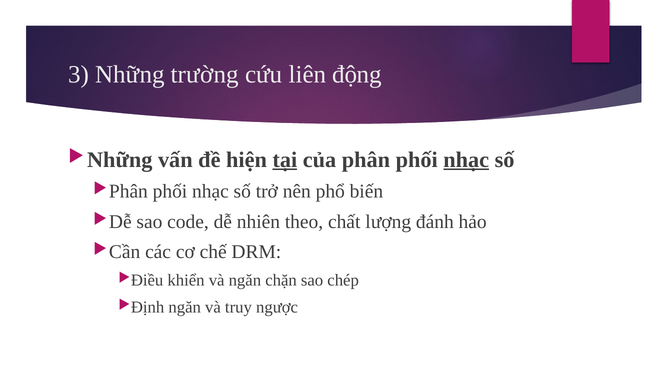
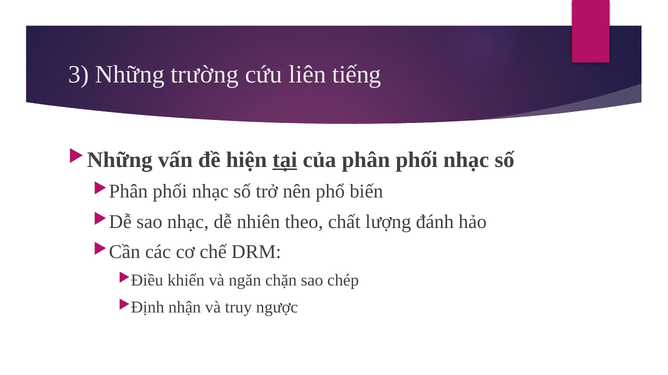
động: động -> tiếng
nhạc at (466, 160) underline: present -> none
sao code: code -> nhạc
ngăn at (185, 308): ngăn -> nhận
